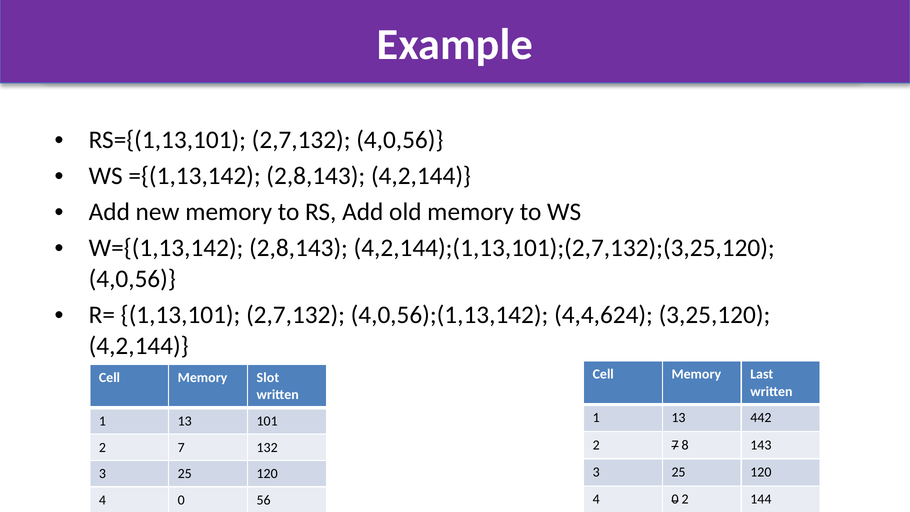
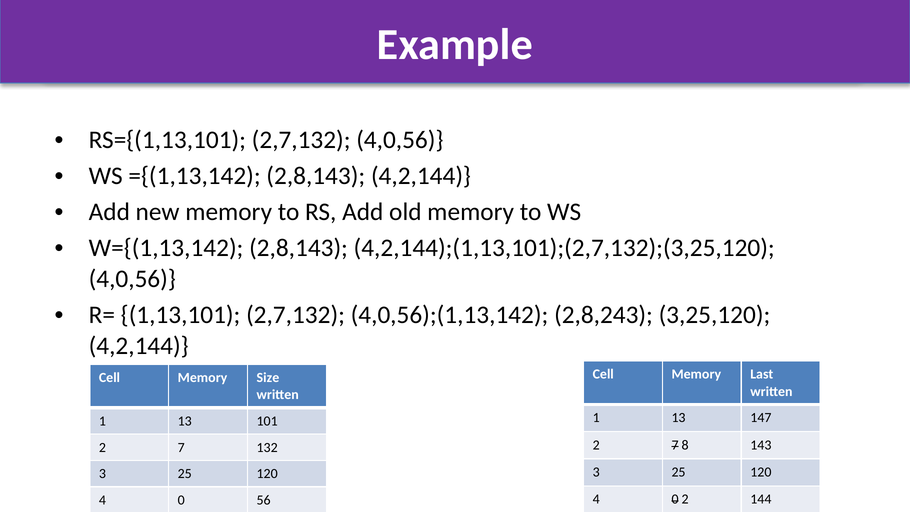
4,4,624: 4,4,624 -> 2,8,243
Slot: Slot -> Size
442: 442 -> 147
